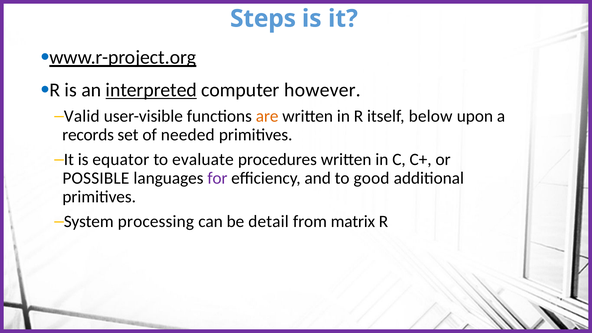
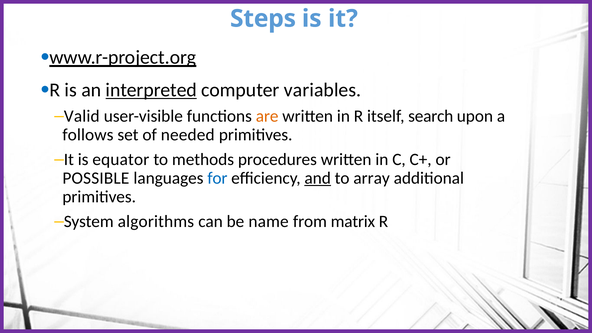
however: however -> variables
below: below -> search
records: records -> follows
evaluate: evaluate -> methods
for colour: purple -> blue
and underline: none -> present
good: good -> array
processing: processing -> algorithms
detail: detail -> name
